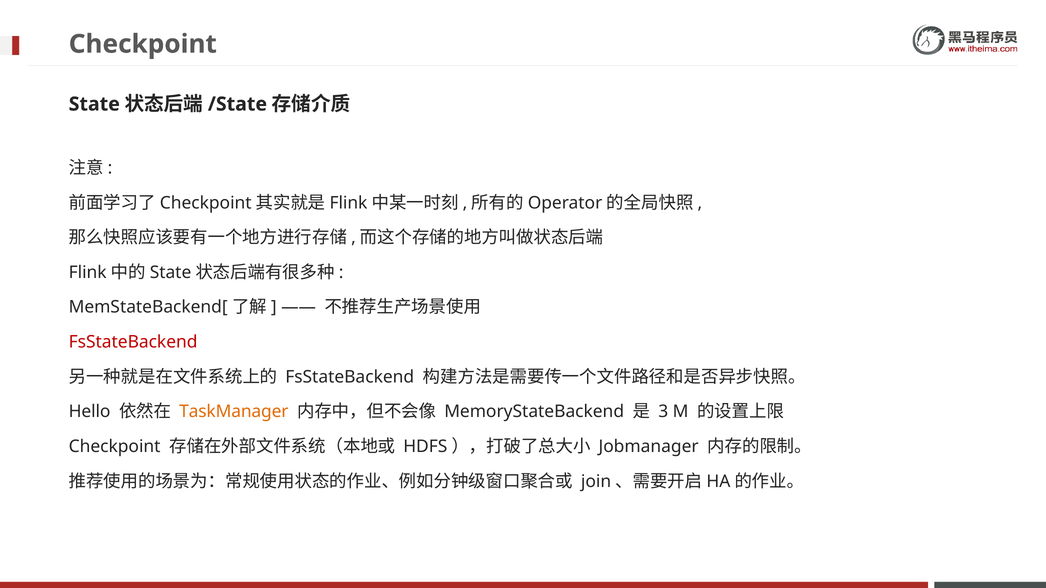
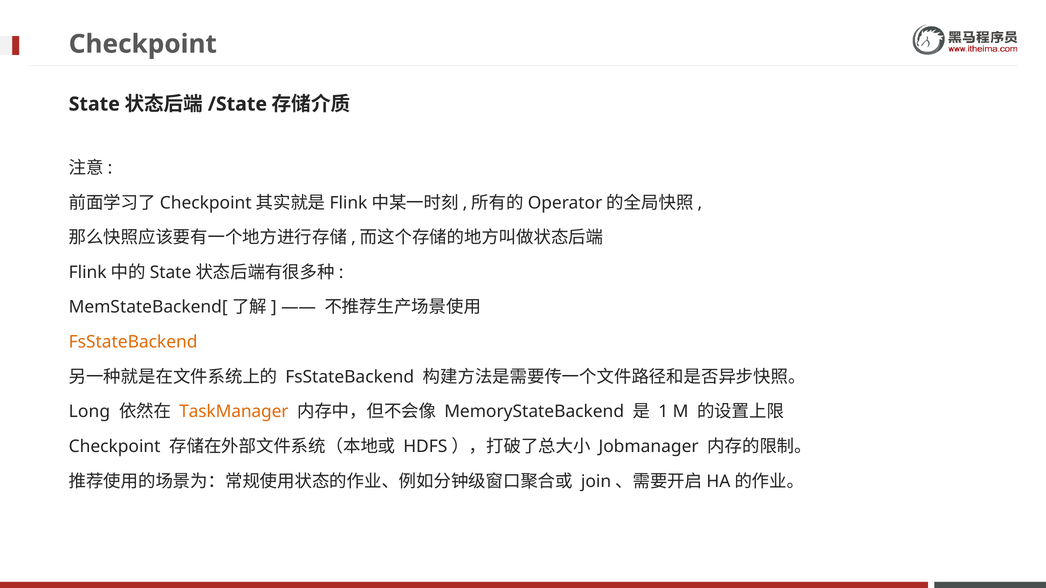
FsStateBackend at (133, 342) colour: red -> orange
Hello: Hello -> Long
3: 3 -> 1
